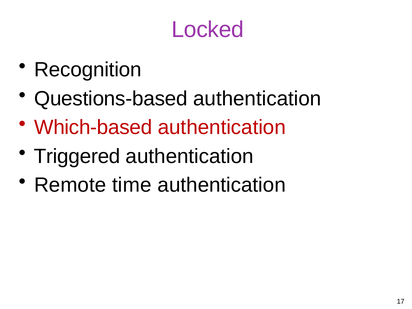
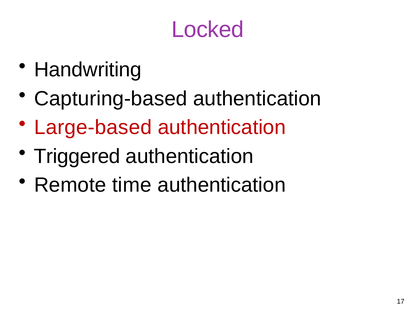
Recognition: Recognition -> Handwriting
Questions-based: Questions-based -> Capturing-based
Which-based: Which-based -> Large-based
